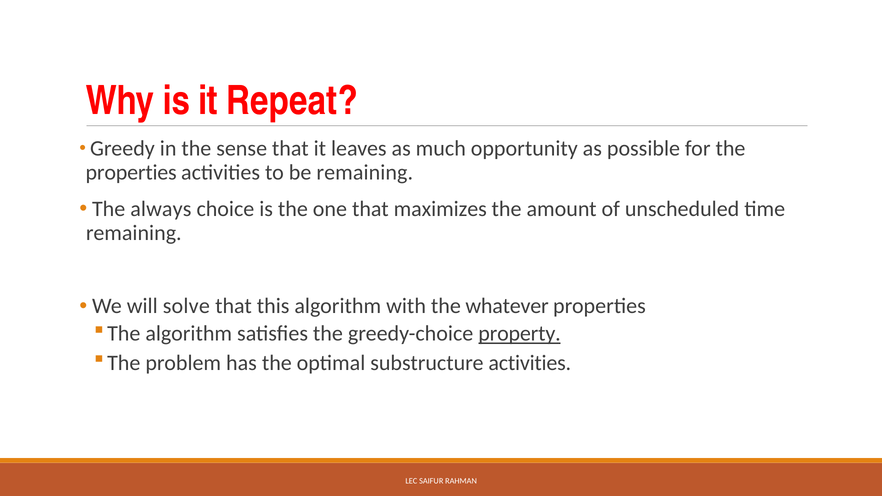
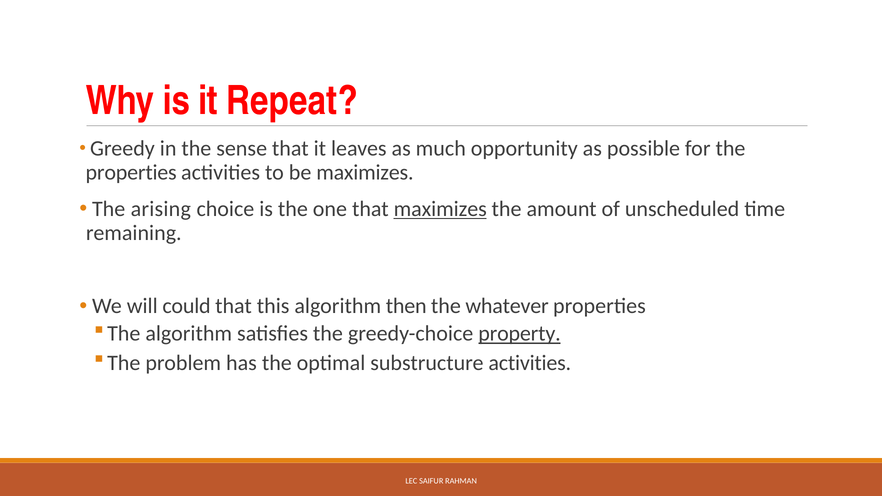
be remaining: remaining -> maximizes
always: always -> arising
maximizes at (440, 209) underline: none -> present
solve: solve -> could
with: with -> then
